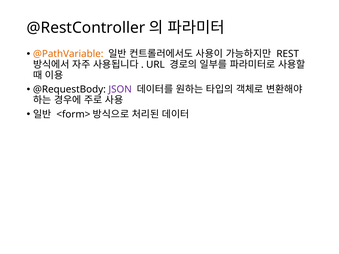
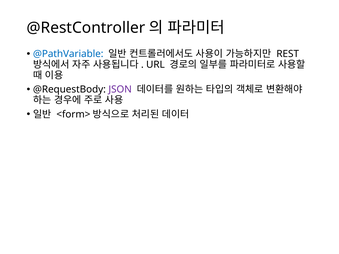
@PathVariable colour: orange -> blue
